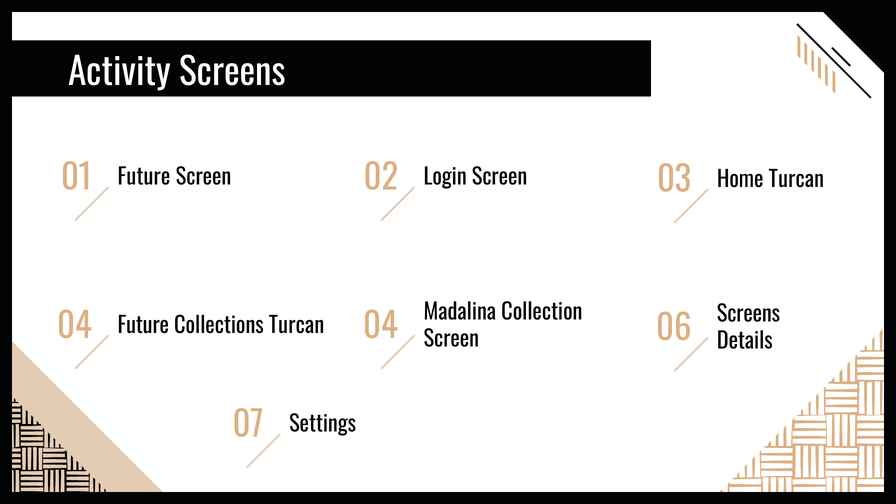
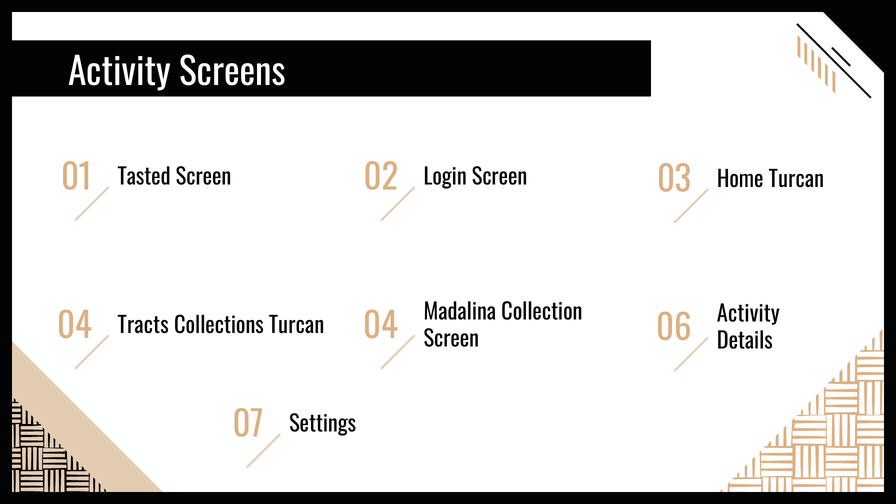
01 Future: Future -> Tasted
04 Future: Future -> Tracts
06 Screens: Screens -> Activity
